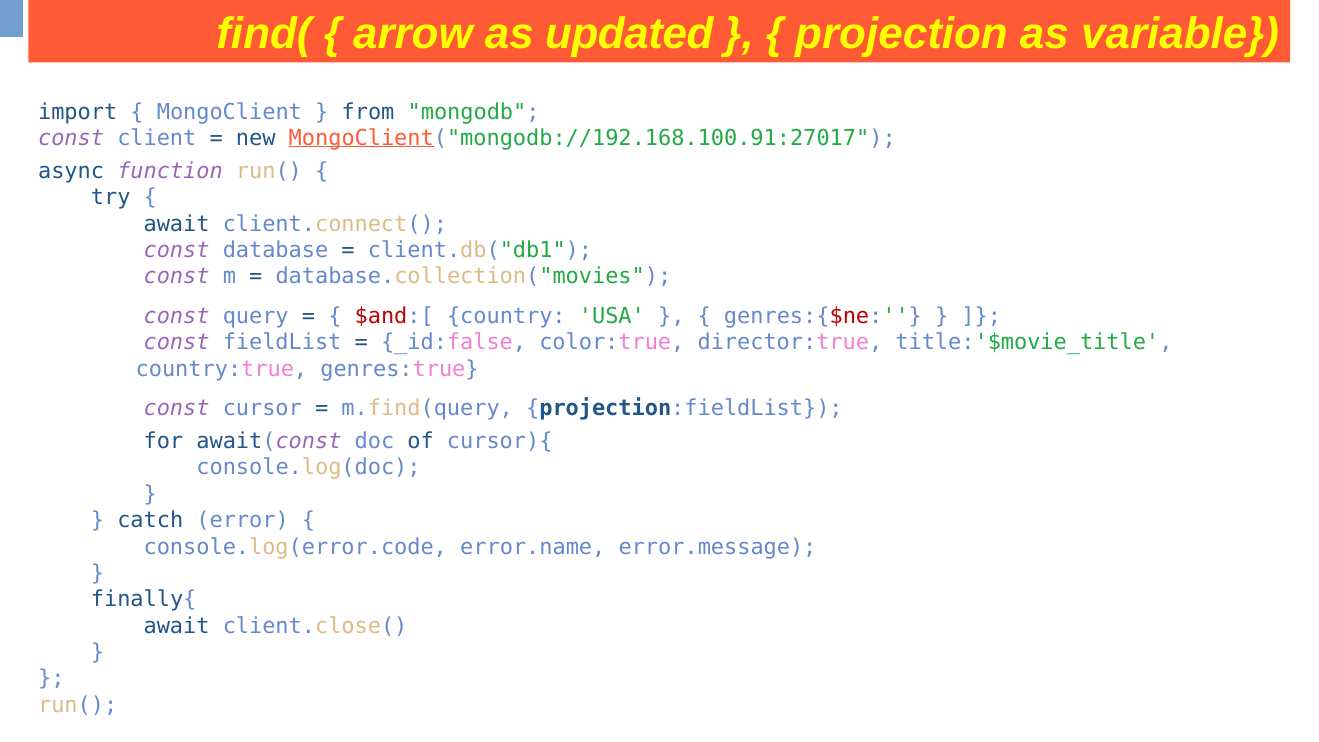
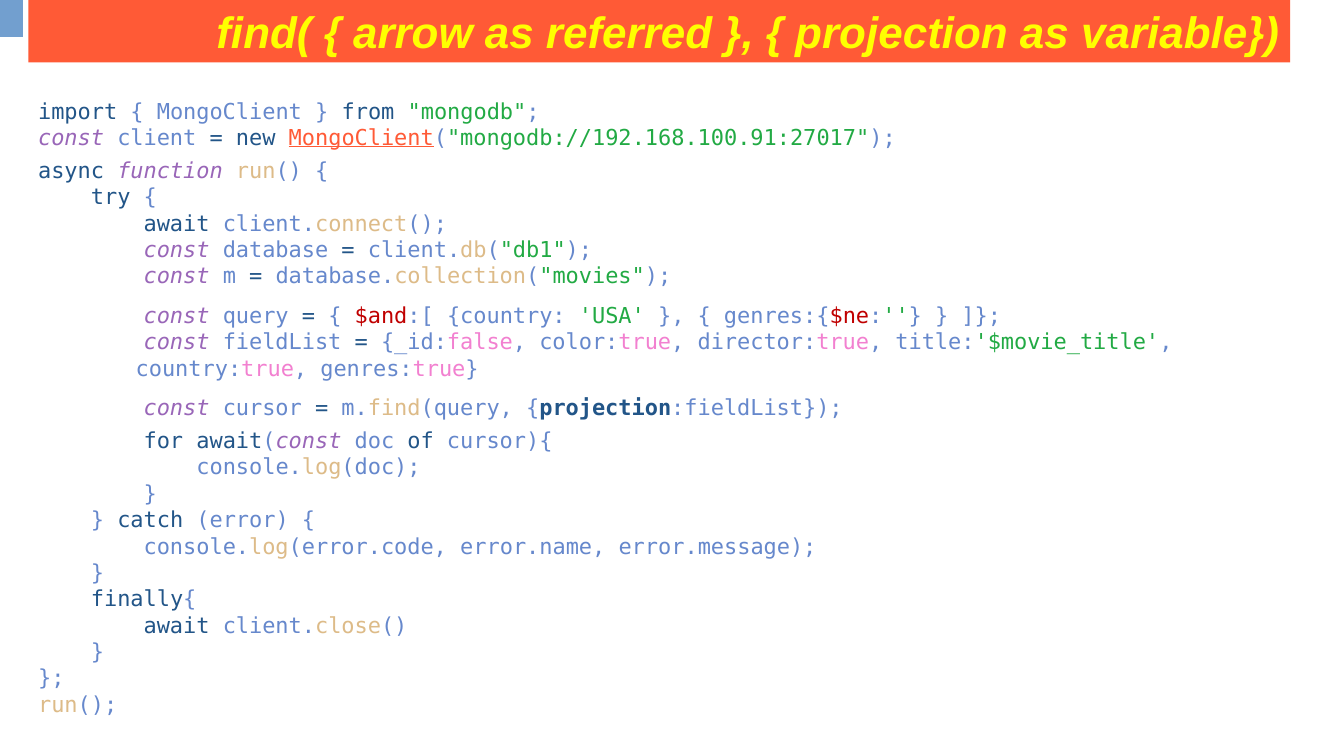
updated: updated -> referred
